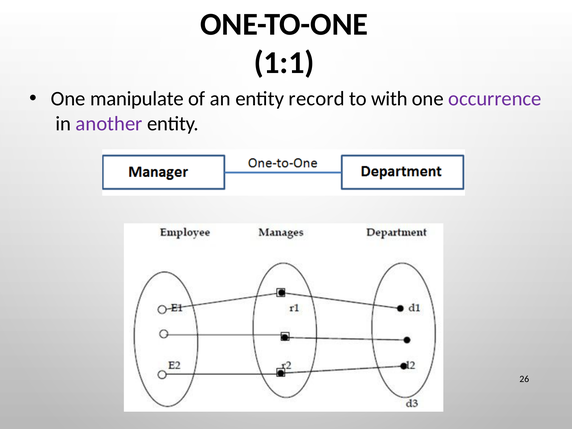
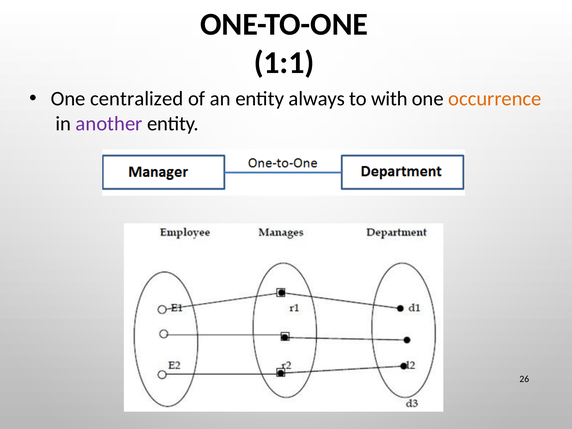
manipulate: manipulate -> centralized
record: record -> always
occurrence colour: purple -> orange
